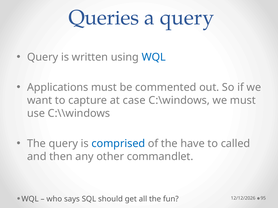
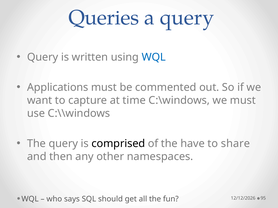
case: case -> time
comprised colour: blue -> black
called: called -> share
commandlet: commandlet -> namespaces
